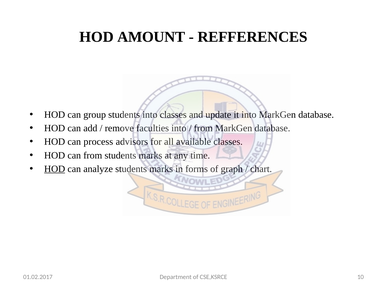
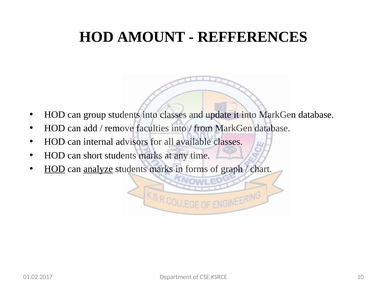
process: process -> internal
can from: from -> short
analyze underline: none -> present
